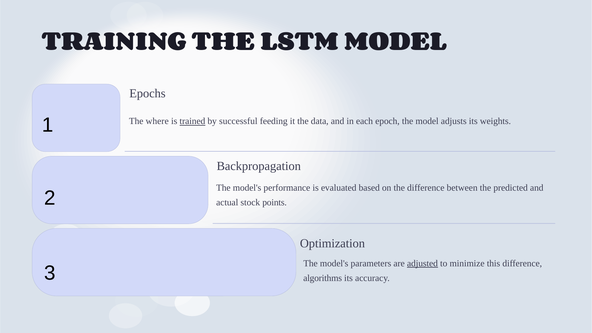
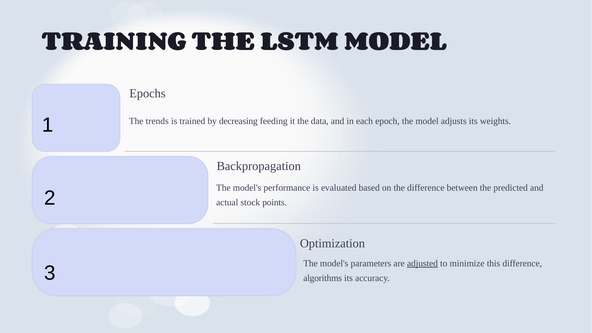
where: where -> trends
trained underline: present -> none
successful: successful -> decreasing
